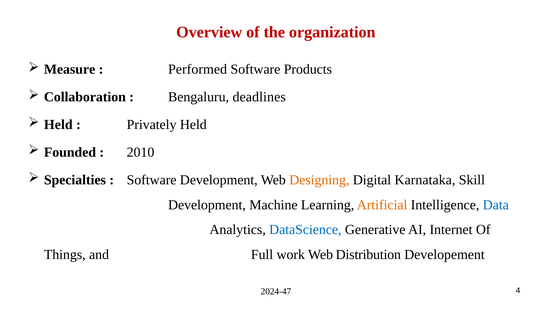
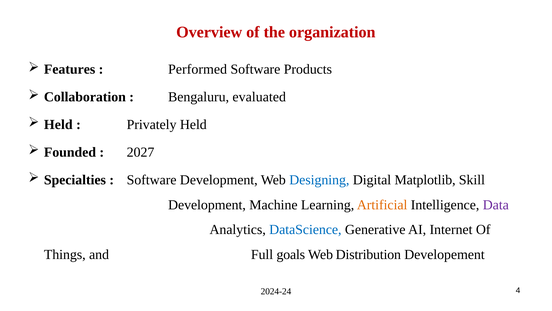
Measure: Measure -> Features
deadlines: deadlines -> evaluated
2010: 2010 -> 2027
Designing colour: orange -> blue
Karnataka: Karnataka -> Matplotlib
Data colour: blue -> purple
work: work -> goals
2024-47: 2024-47 -> 2024-24
